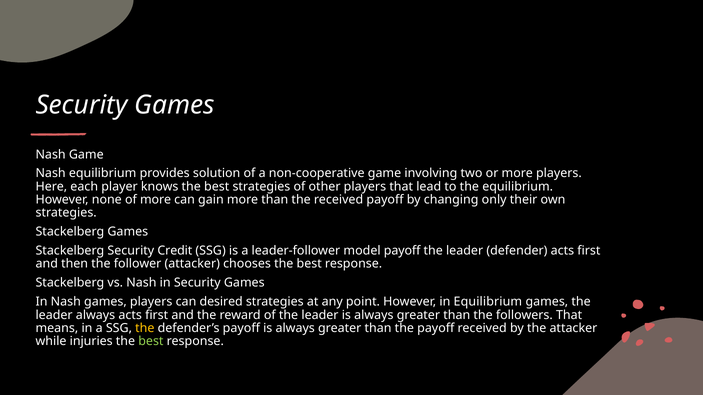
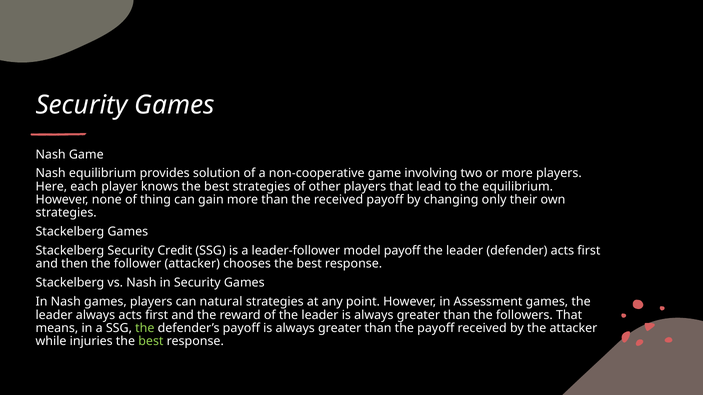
of more: more -> thing
desired: desired -> natural
in Equilibrium: Equilibrium -> Assessment
the at (145, 328) colour: yellow -> light green
